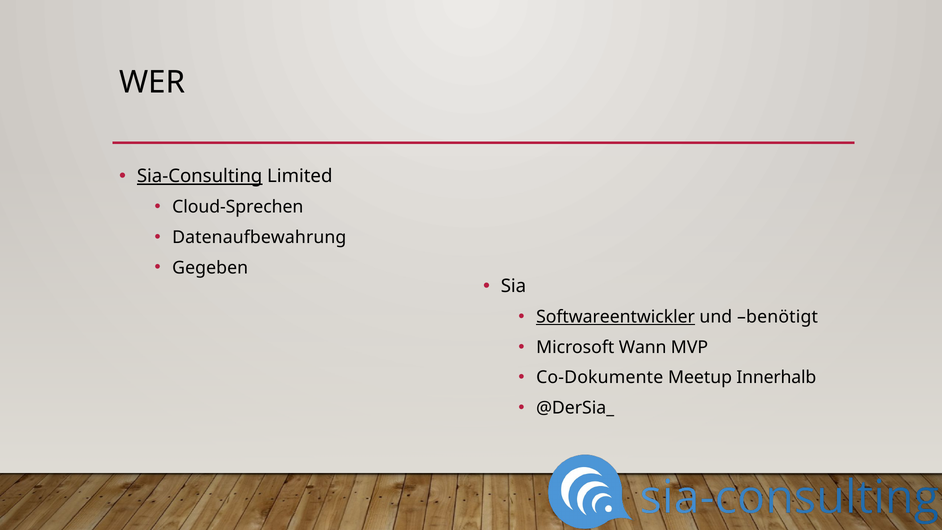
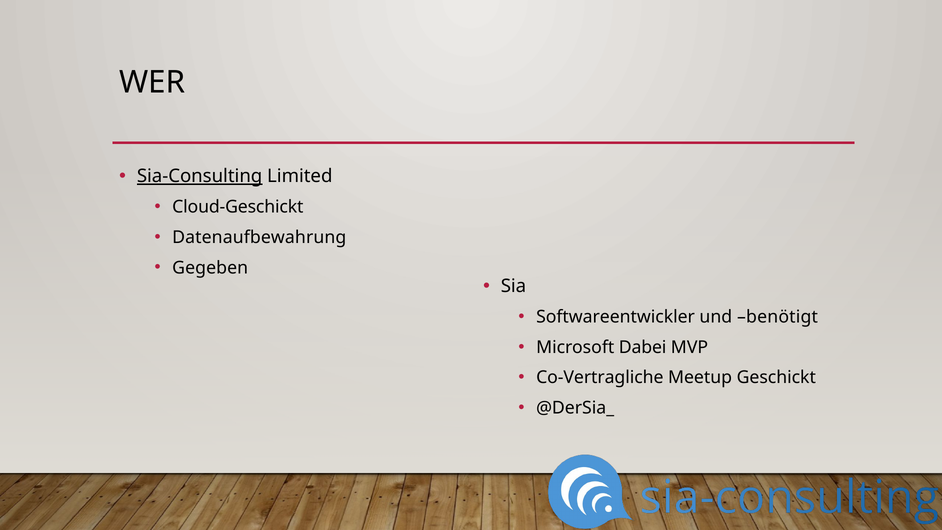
Cloud-Sprechen: Cloud-Sprechen -> Cloud-Geschickt
Softwareentwickler underline: present -> none
Wann: Wann -> Dabei
Co-Dokumente: Co-Dokumente -> Co-Vertragliche
Innerhalb: Innerhalb -> Geschickt
